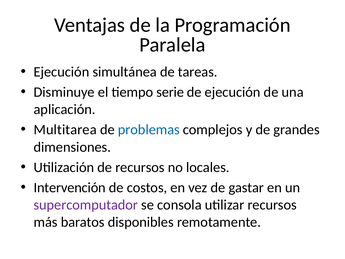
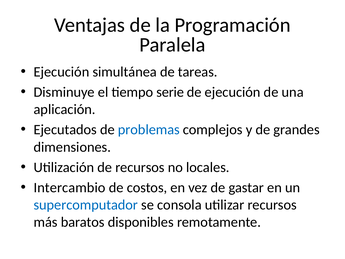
Multitarea: Multitarea -> Ejecutados
Intervención: Intervención -> Intercambio
supercomputador colour: purple -> blue
